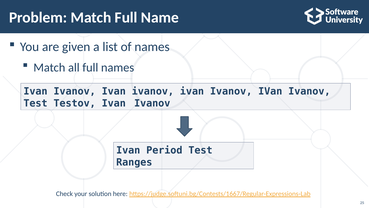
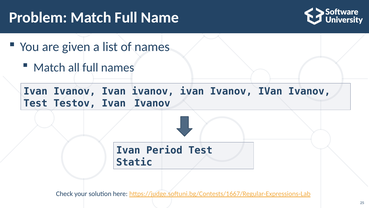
Ranges: Ranges -> Static
